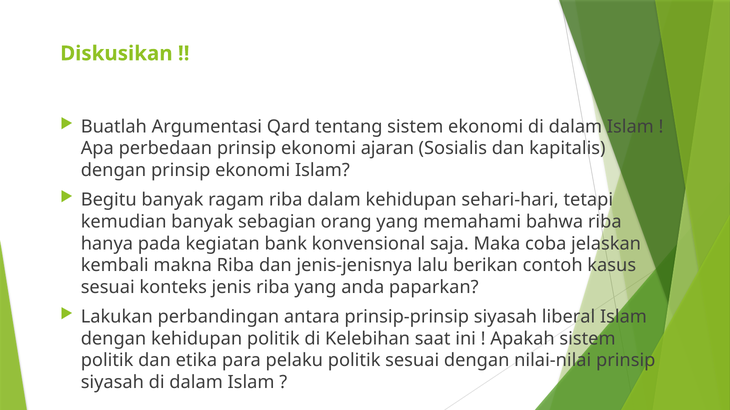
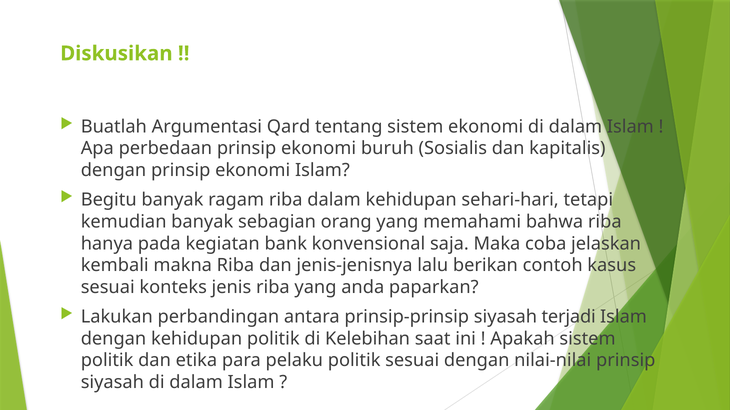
ajaran: ajaran -> buruh
liberal: liberal -> terjadi
